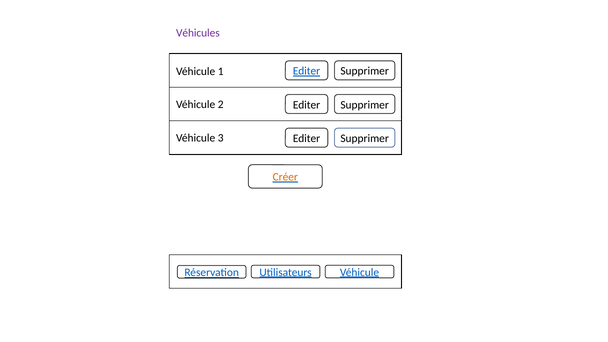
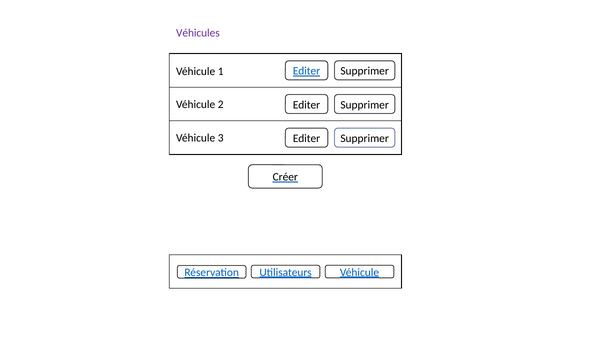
Créer colour: orange -> black
